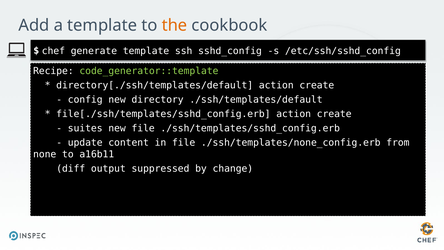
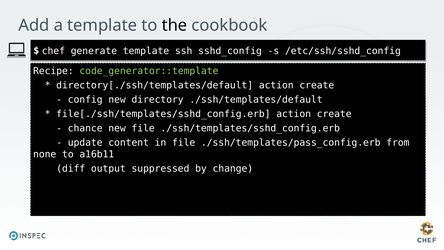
the colour: orange -> black
suites: suites -> chance
./ssh/templates/none_config.erb: ./ssh/templates/none_config.erb -> ./ssh/templates/pass_config.erb
